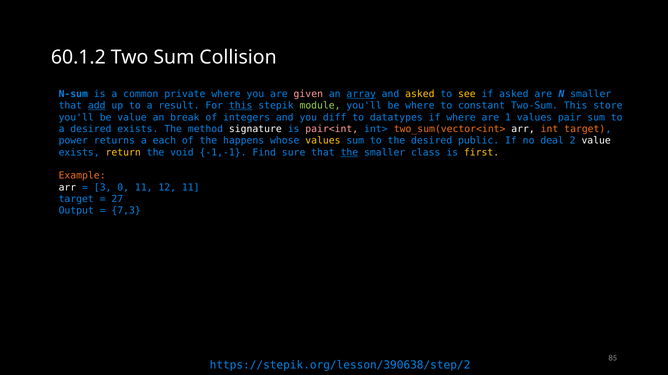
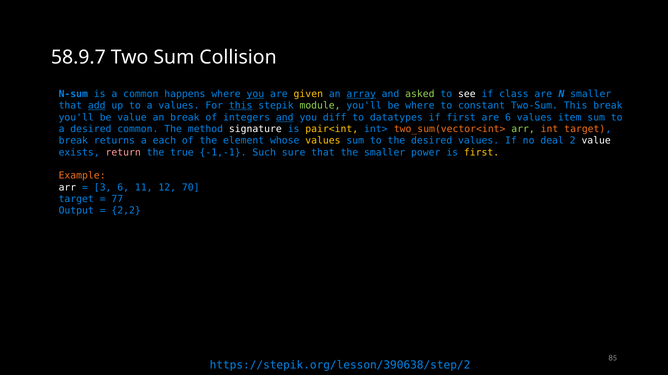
60.1.2: 60.1.2 -> 58.9.7
private: private -> happens
you at (255, 94) underline: none -> present
given colour: pink -> yellow
asked at (420, 94) colour: yellow -> light green
see colour: yellow -> white
if asked: asked -> class
a result: result -> values
This store: store -> break
and at (285, 118) underline: none -> present
if where: where -> first
are 1: 1 -> 6
pair: pair -> item
desired exists: exists -> common
pair<int colour: pink -> yellow
arr at (523, 129) colour: white -> light green
power at (73, 141): power -> break
happens: happens -> element
desired public: public -> values
return colour: yellow -> pink
void: void -> true
Find: Find -> Such
the at (349, 153) underline: present -> none
class: class -> power
3 0: 0 -> 6
12 11: 11 -> 70
27: 27 -> 77
7,3: 7,3 -> 2,2
